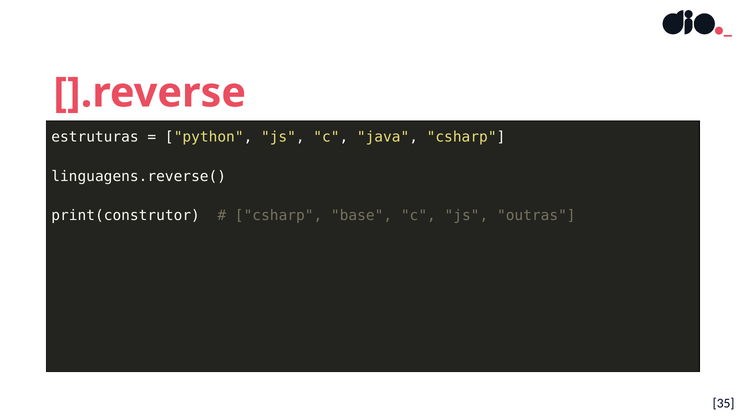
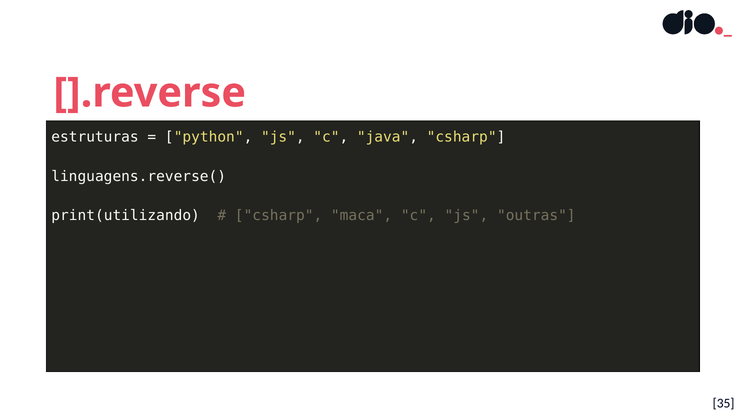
print(construtor: print(construtor -> print(utilizando
base: base -> maca
